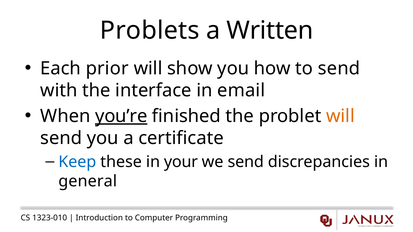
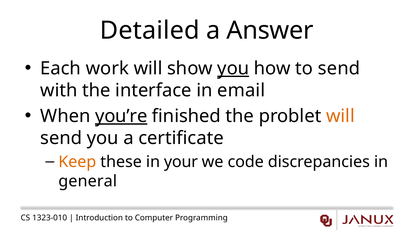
Problets: Problets -> Detailed
Written: Written -> Answer
prior: prior -> work
you at (233, 69) underline: none -> present
Keep colour: blue -> orange
we send: send -> code
